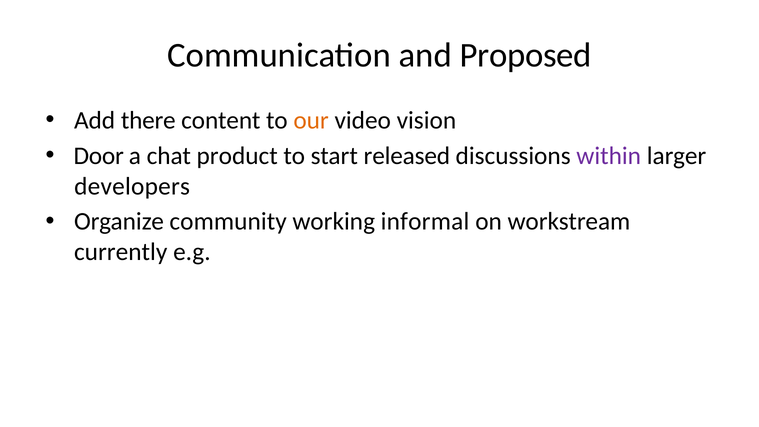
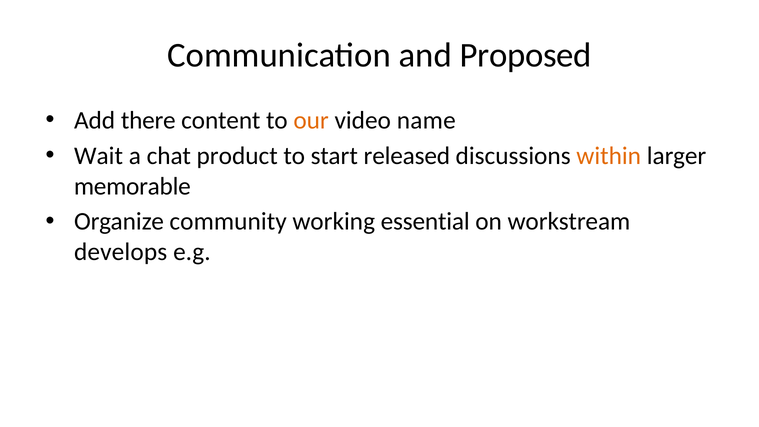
vision: vision -> name
Door: Door -> Wait
within colour: purple -> orange
developers: developers -> memorable
informal: informal -> essential
currently: currently -> develops
